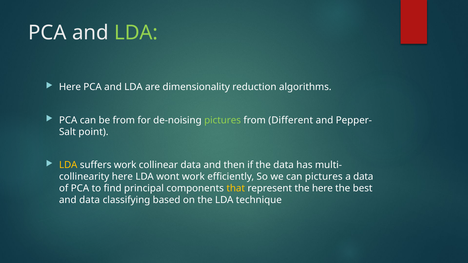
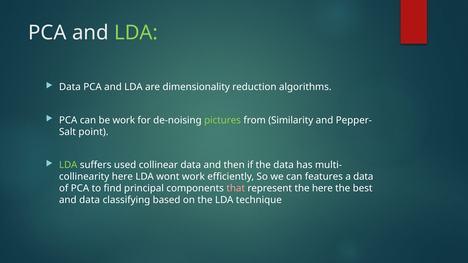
Here at (70, 87): Here -> Data
be from: from -> work
Different: Different -> Similarity
LDA at (68, 165) colour: yellow -> light green
suffers work: work -> used
can pictures: pictures -> features
that colour: yellow -> pink
